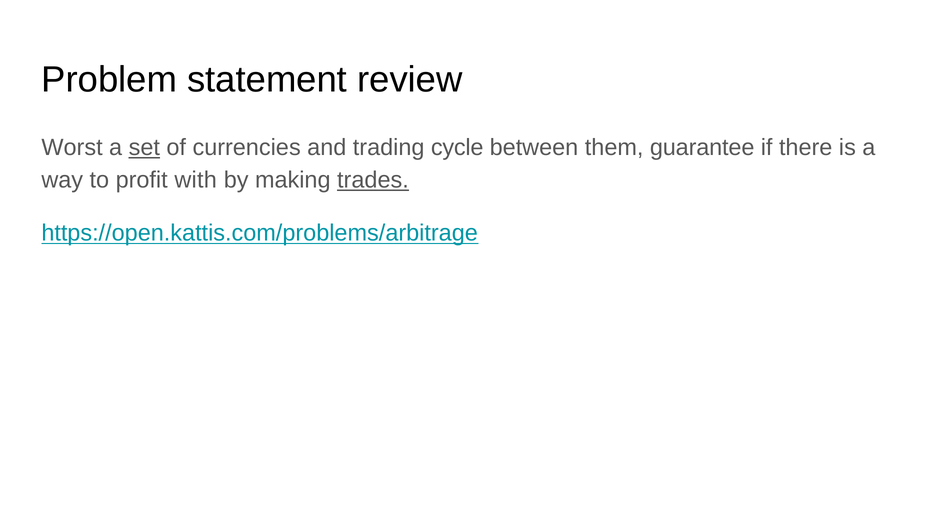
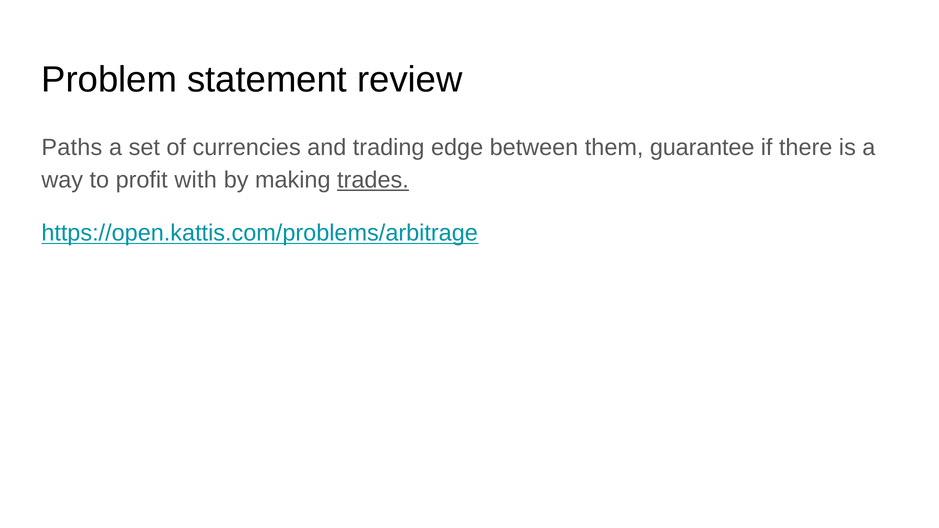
Worst: Worst -> Paths
set underline: present -> none
cycle: cycle -> edge
